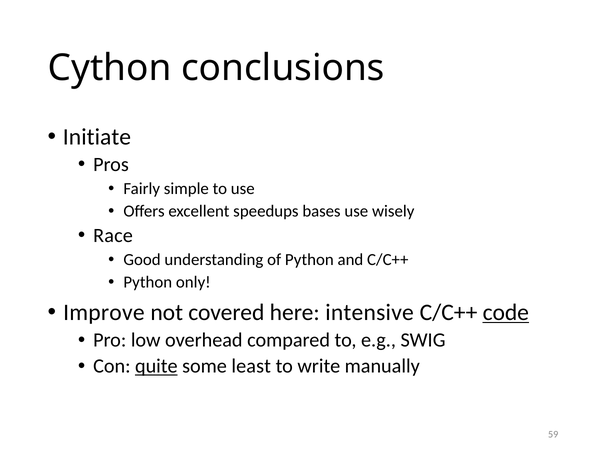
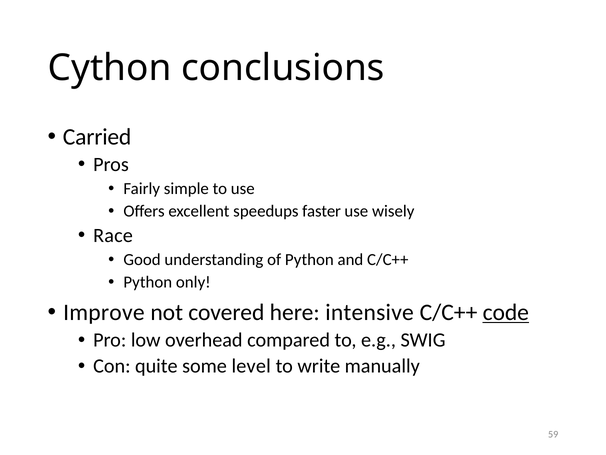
Initiate: Initiate -> Carried
bases: bases -> faster
quite underline: present -> none
least: least -> level
